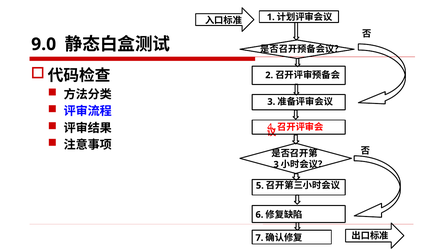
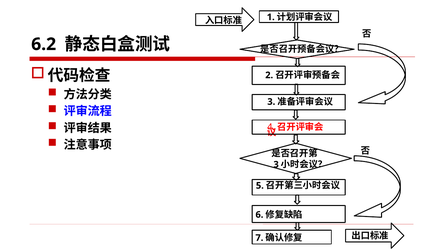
9.0: 9.0 -> 6.2
